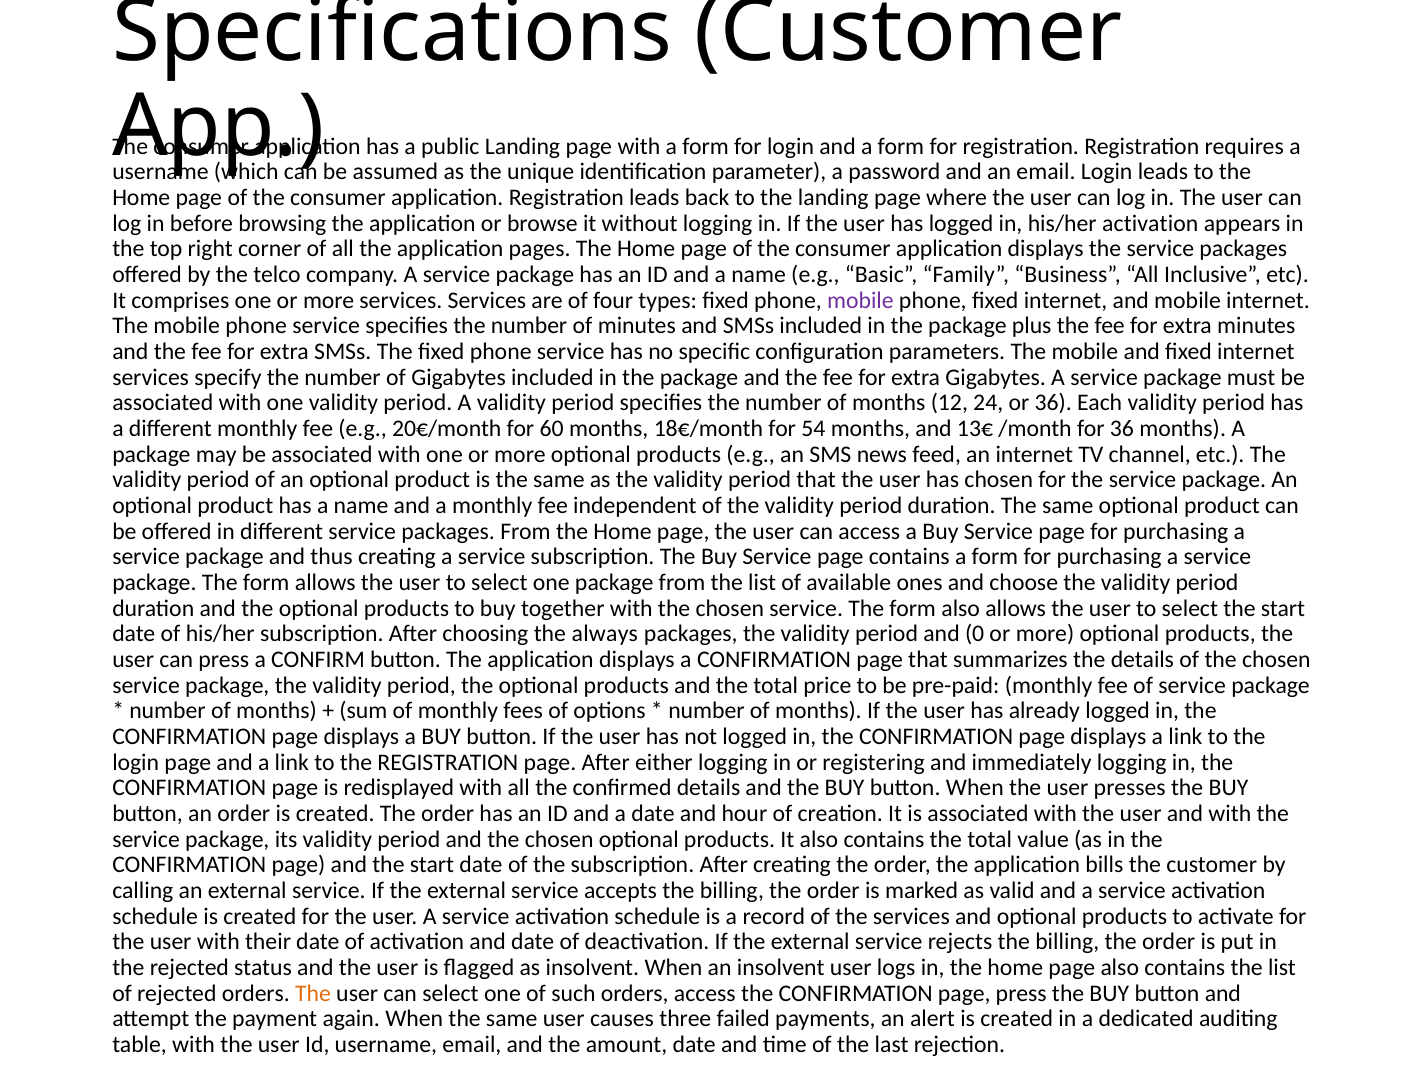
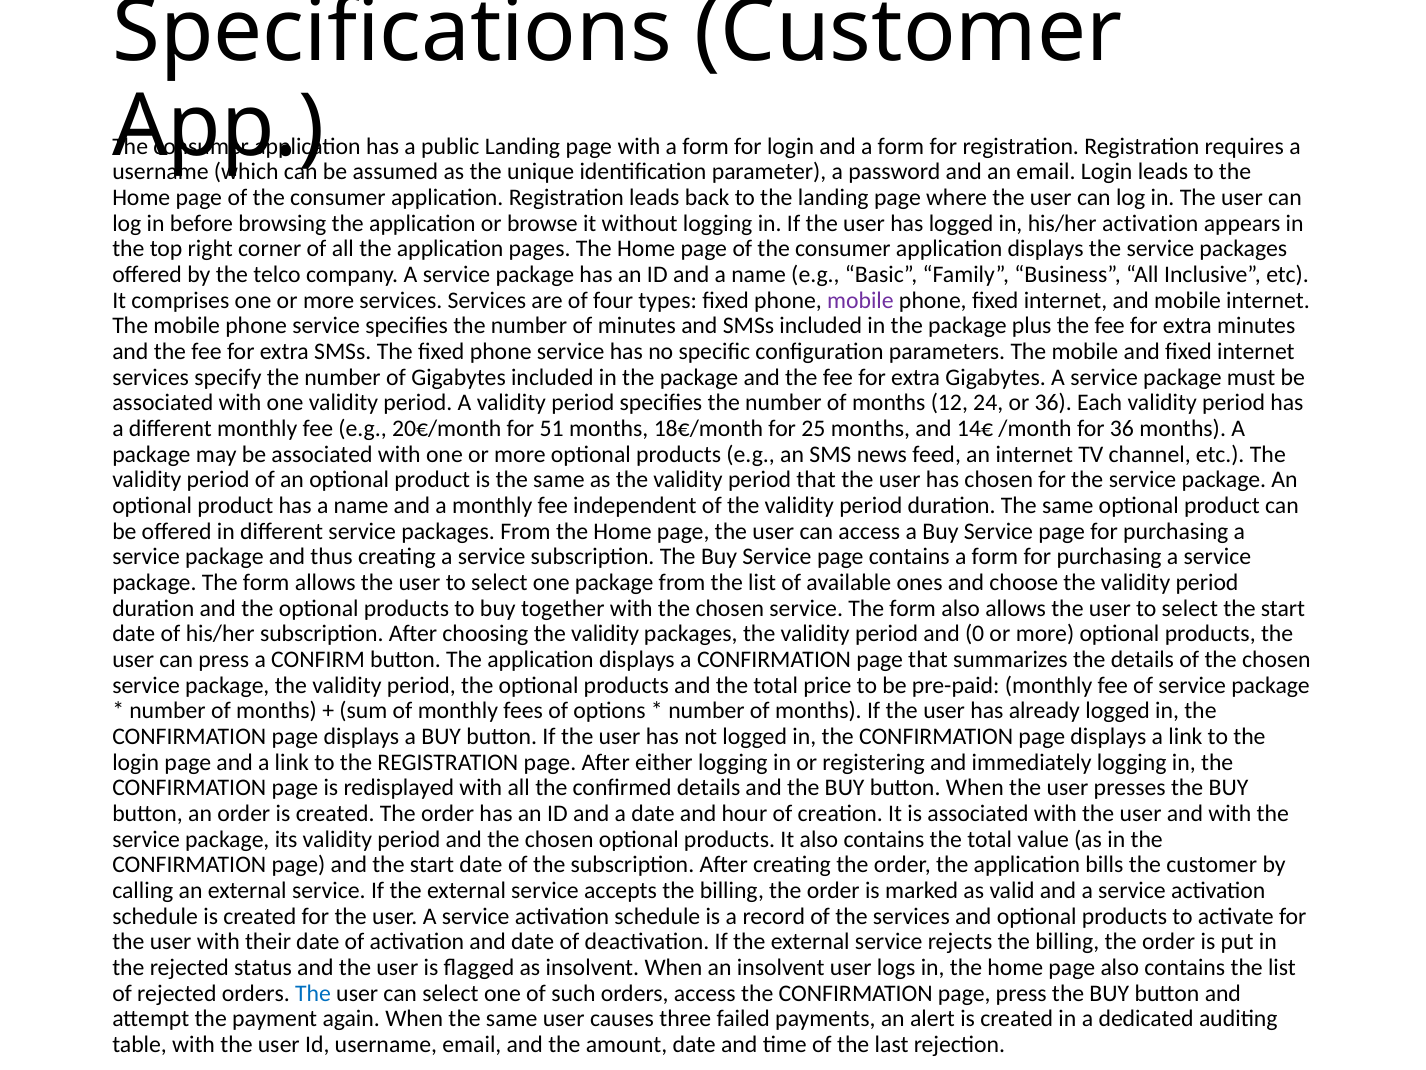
60: 60 -> 51
54: 54 -> 25
13€: 13€ -> 14€
choosing the always: always -> validity
The at (313, 993) colour: orange -> blue
